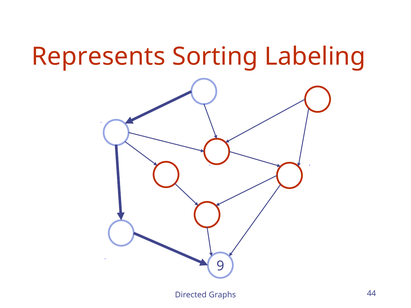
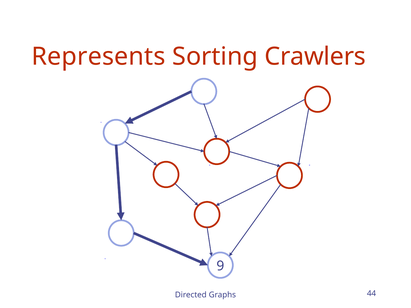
Labeling: Labeling -> Crawlers
